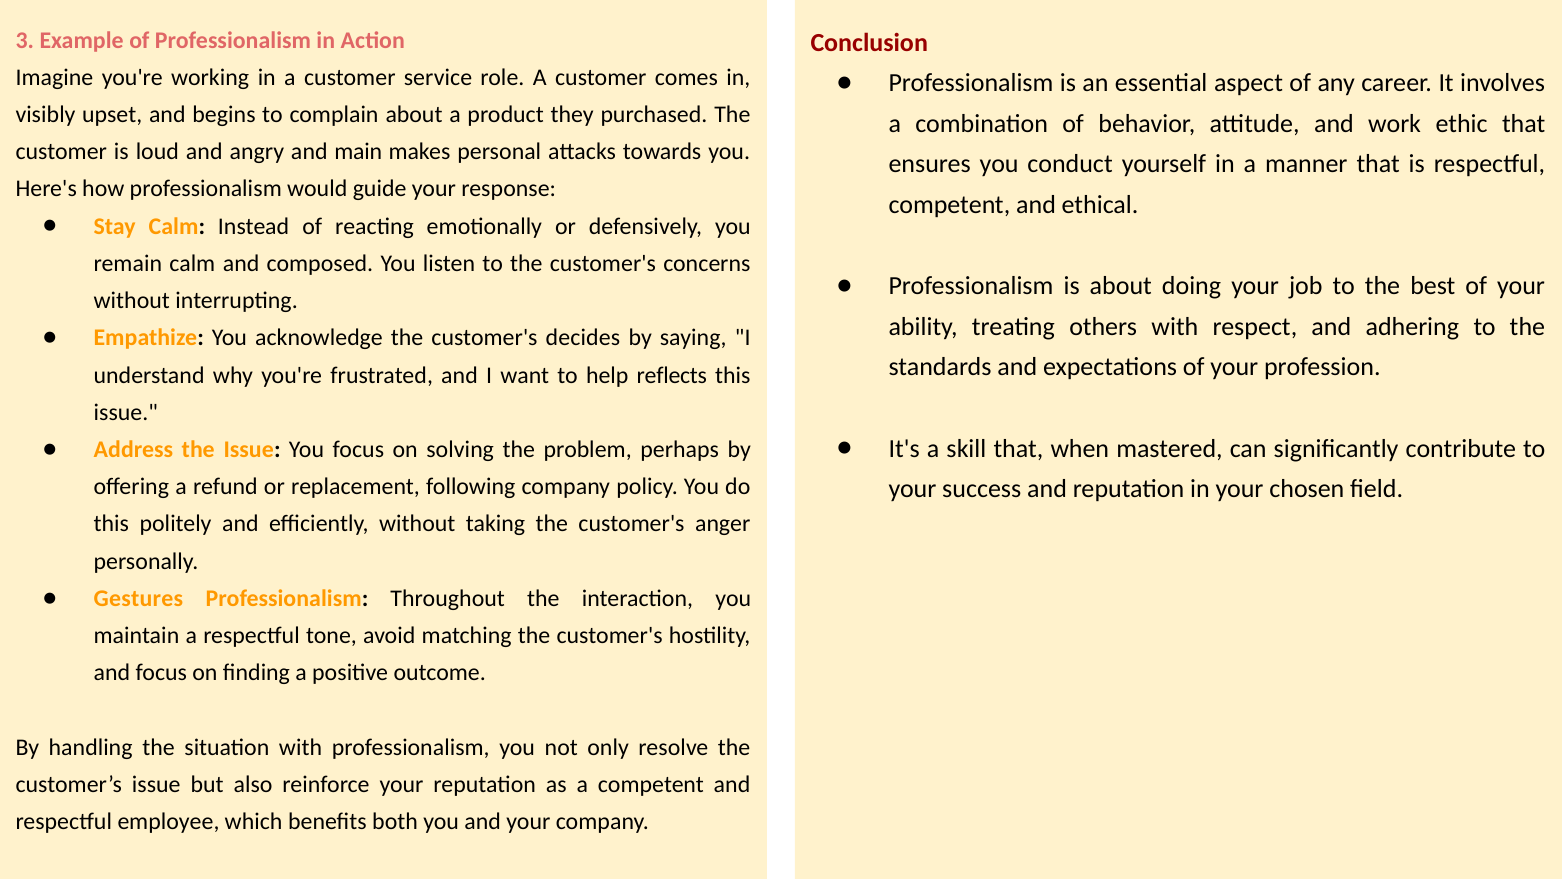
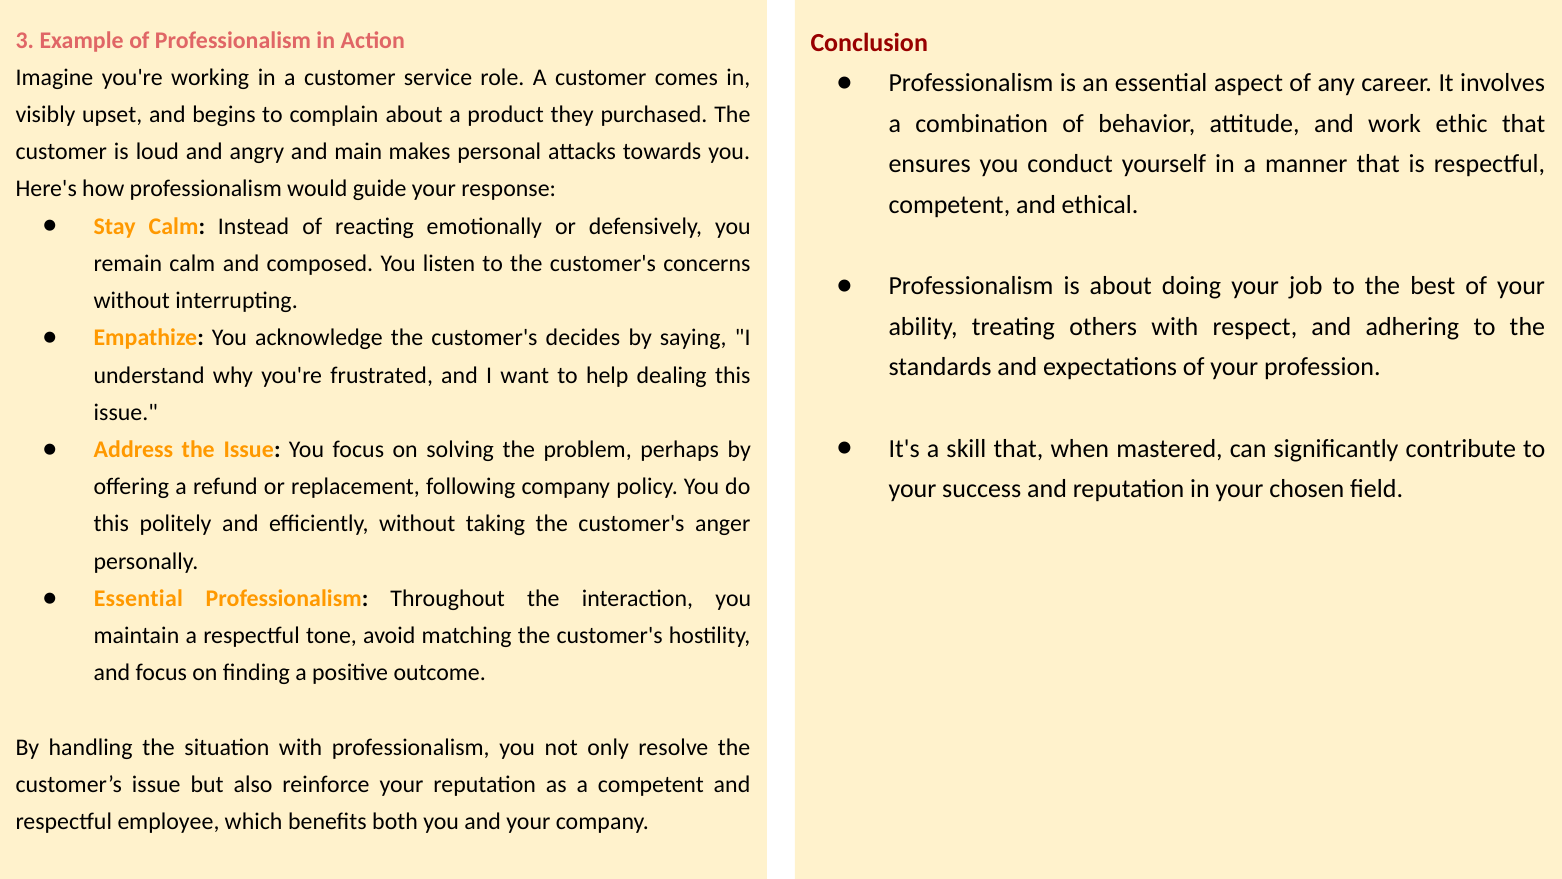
reflects: reflects -> dealing
Gestures at (138, 598): Gestures -> Essential
